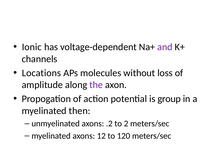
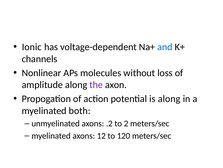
and colour: purple -> blue
Locations: Locations -> Nonlinear
is group: group -> along
then: then -> both
